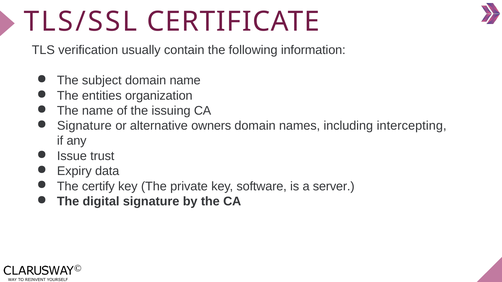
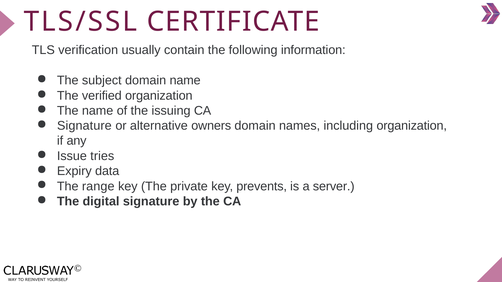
entities: entities -> verified
including intercepting: intercepting -> organization
trust: trust -> tries
certify: certify -> range
software: software -> prevents
